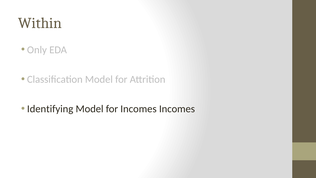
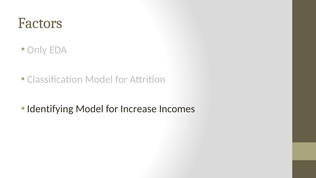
Within: Within -> Factors
for Incomes: Incomes -> Increase
